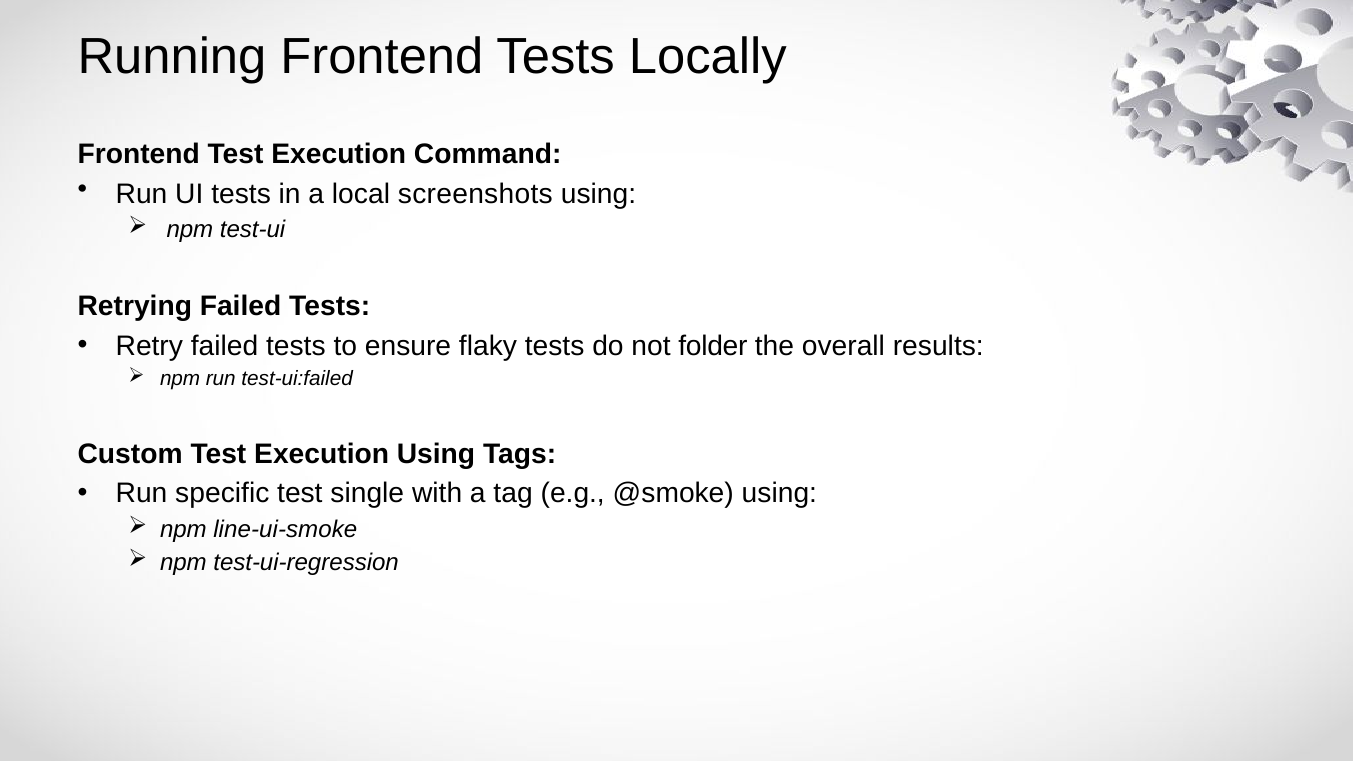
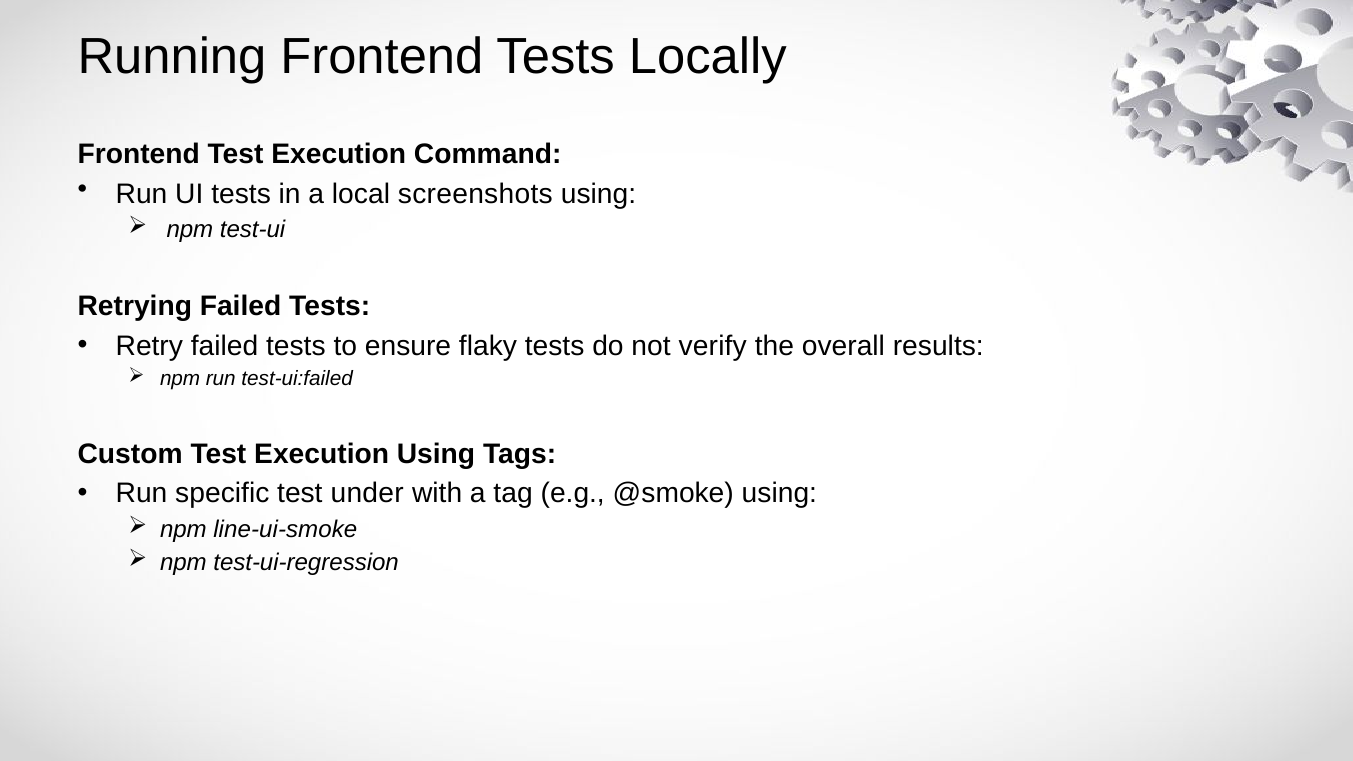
folder: folder -> verify
single: single -> under
